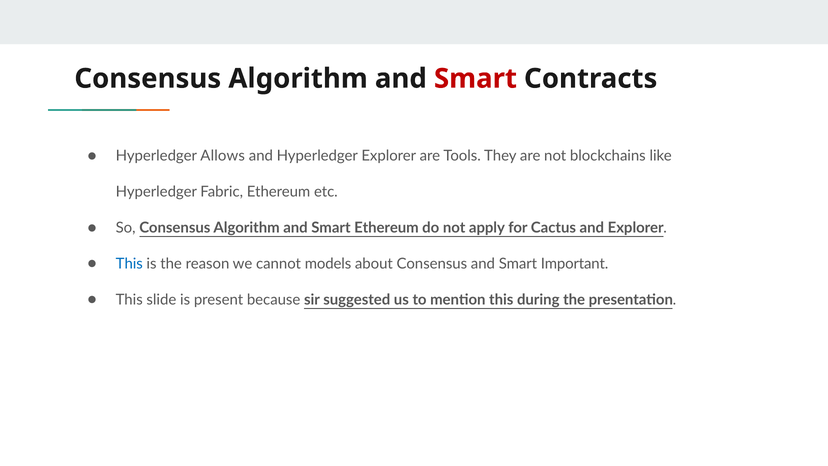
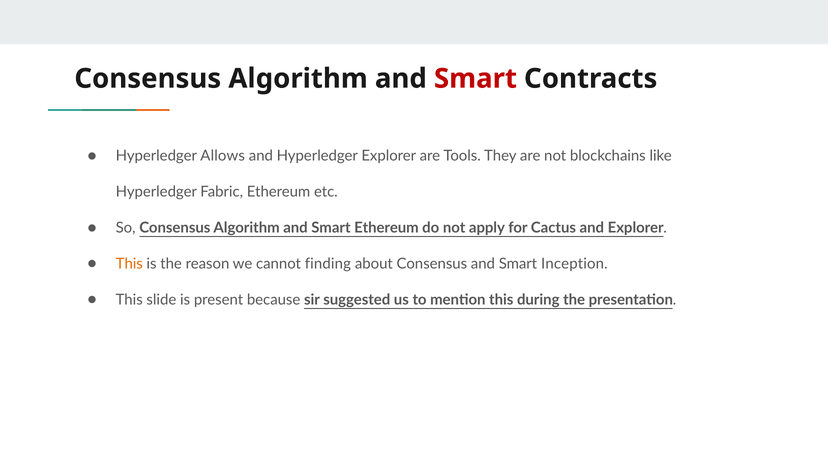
This at (129, 264) colour: blue -> orange
models: models -> finding
Important: Important -> Inception
